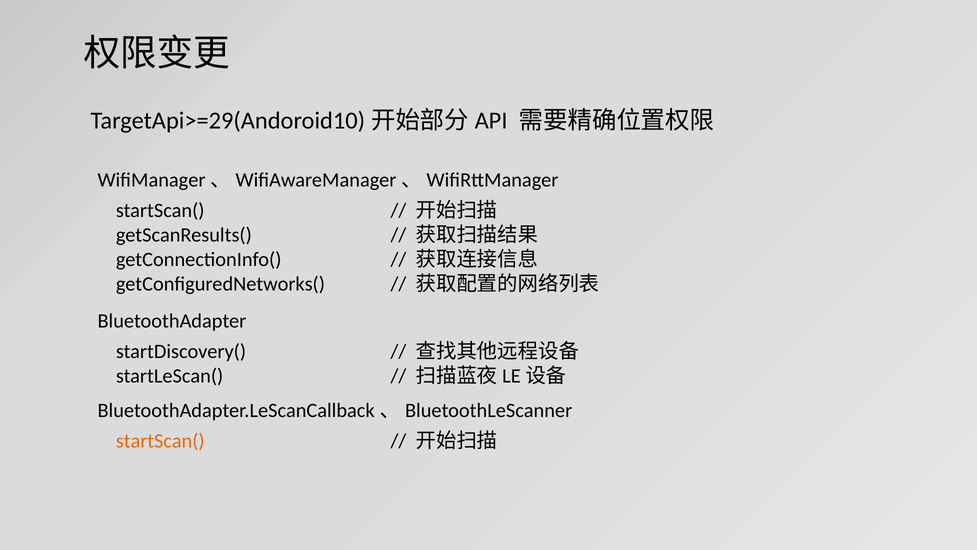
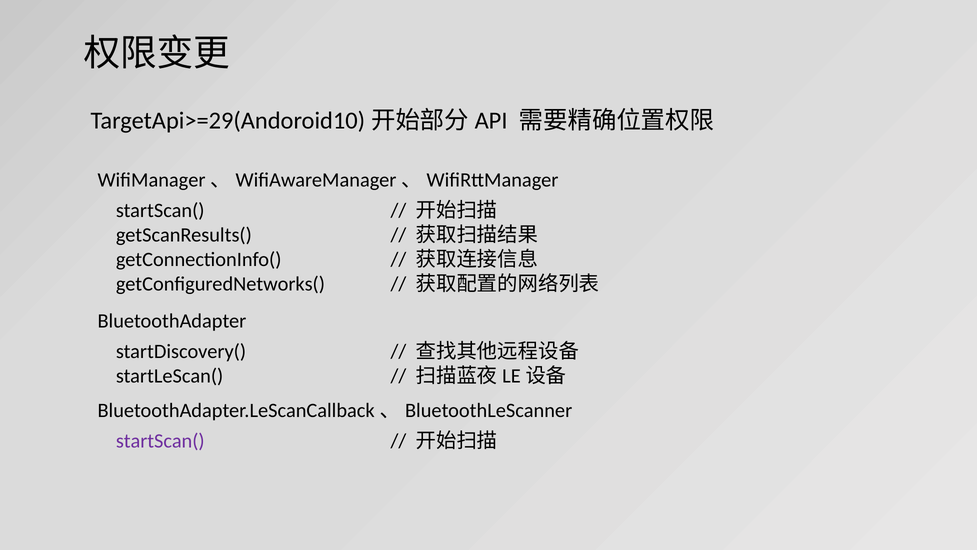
startScan( at (160, 441) colour: orange -> purple
